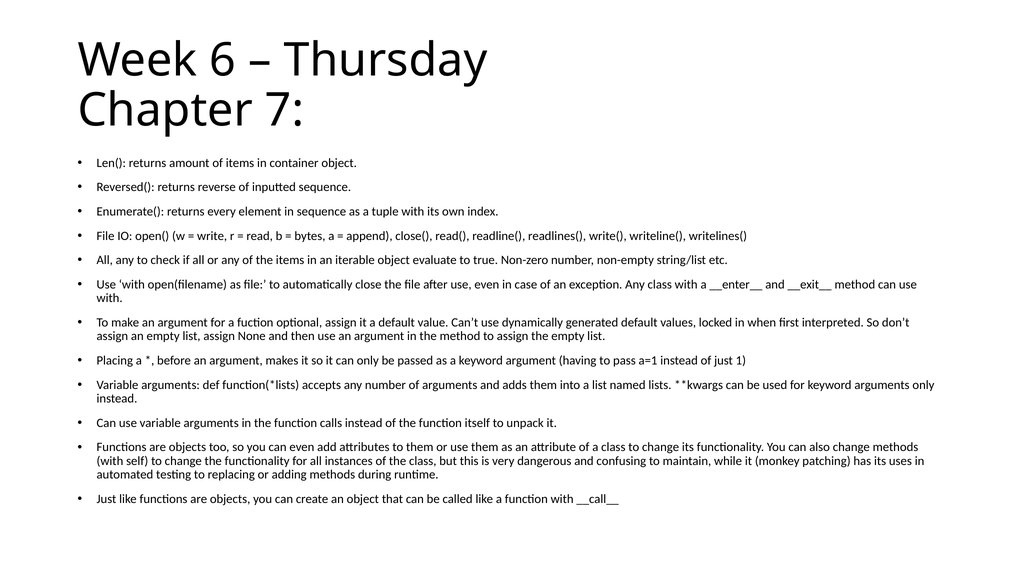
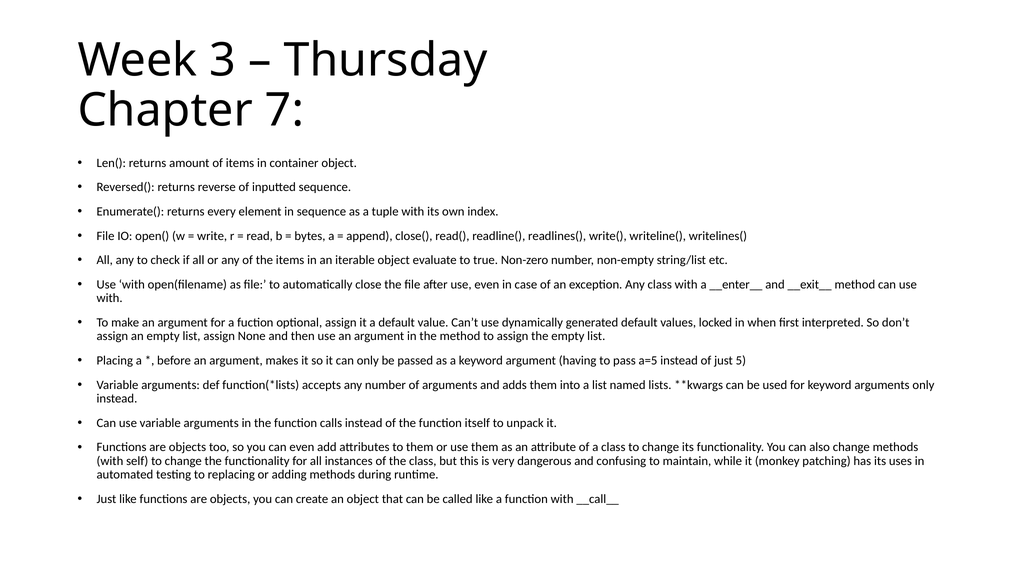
6: 6 -> 3
a=1: a=1 -> a=5
1: 1 -> 5
